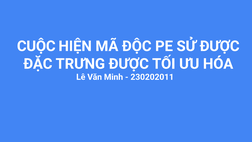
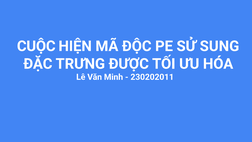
SỬ ĐƯỢC: ĐƯỢC -> SUNG
